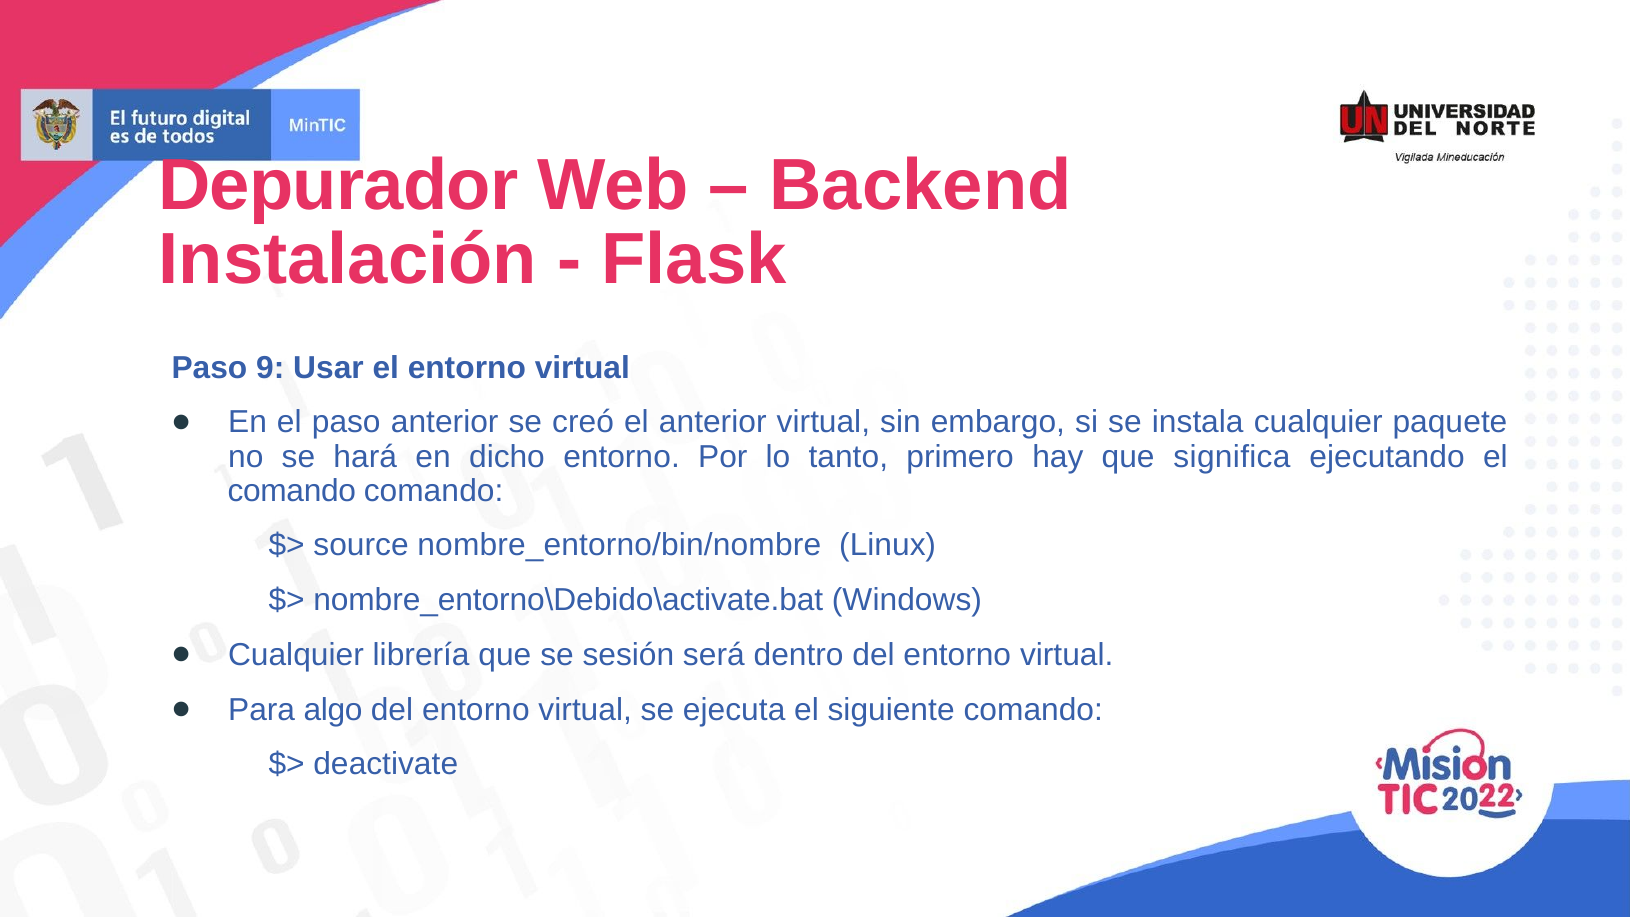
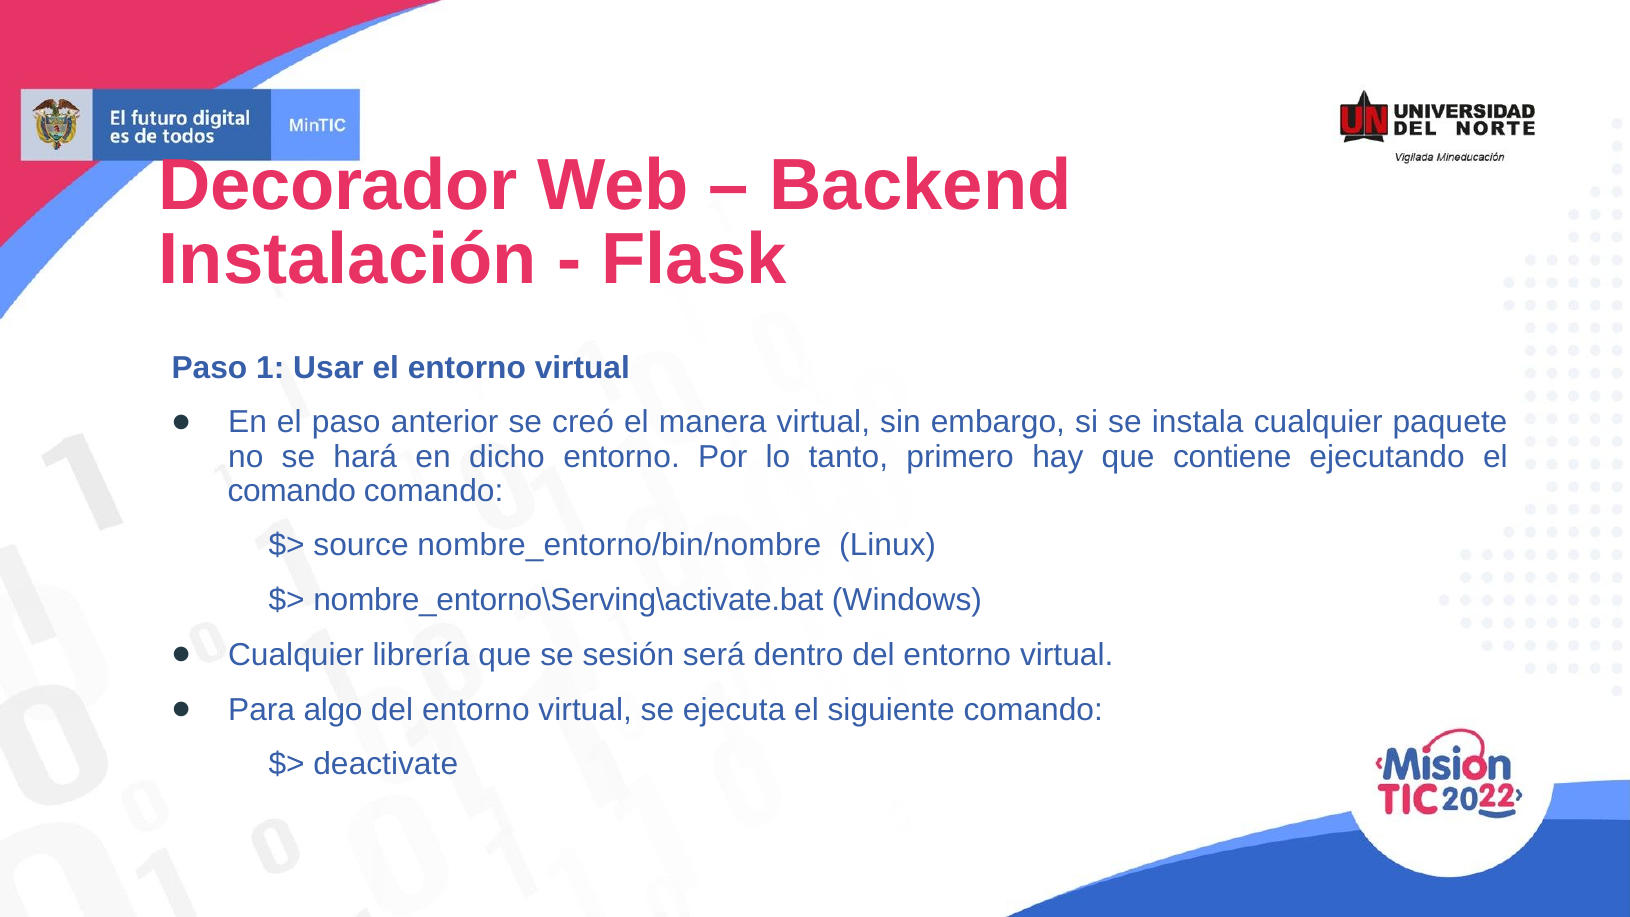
Depurador: Depurador -> Decorador
9: 9 -> 1
el anterior: anterior -> manera
significa: significa -> contiene
nombre_entorno\Debido\activate.bat: nombre_entorno\Debido\activate.bat -> nombre_entorno\Serving\activate.bat
